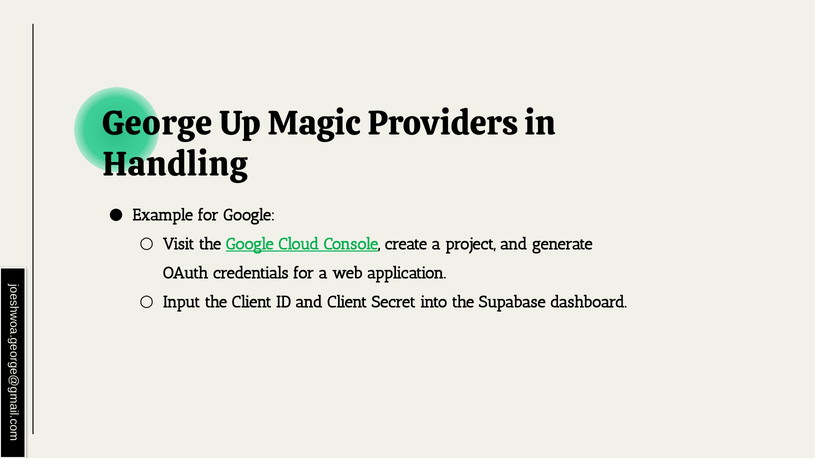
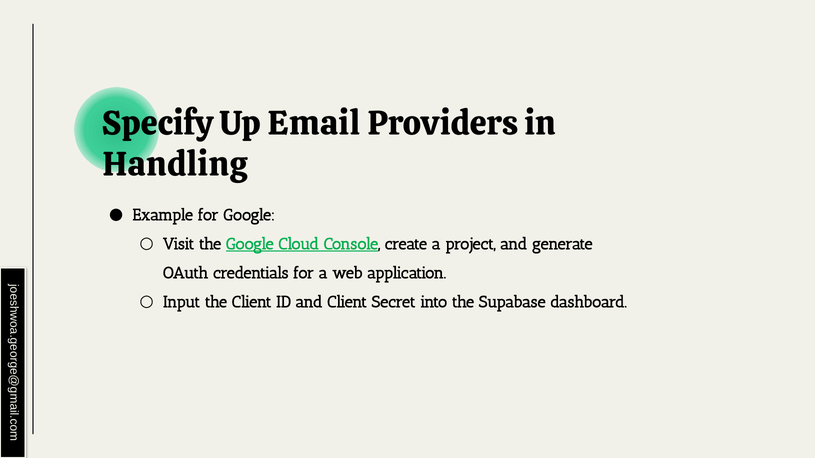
George: George -> Specify
Magic: Magic -> Email
